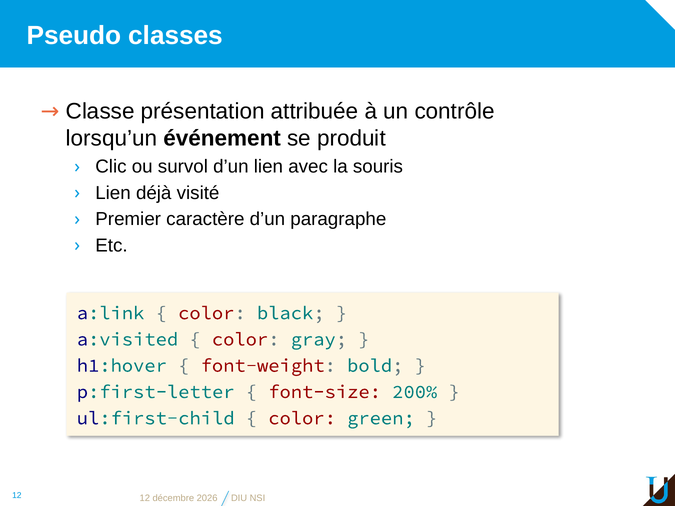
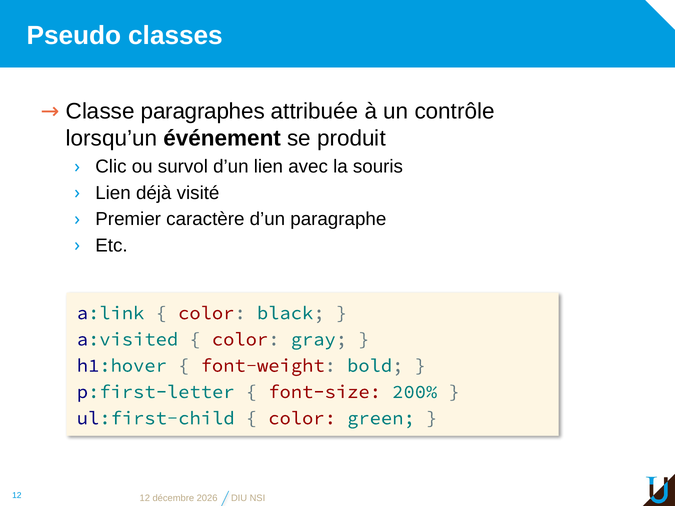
présentation: présentation -> paragraphes
